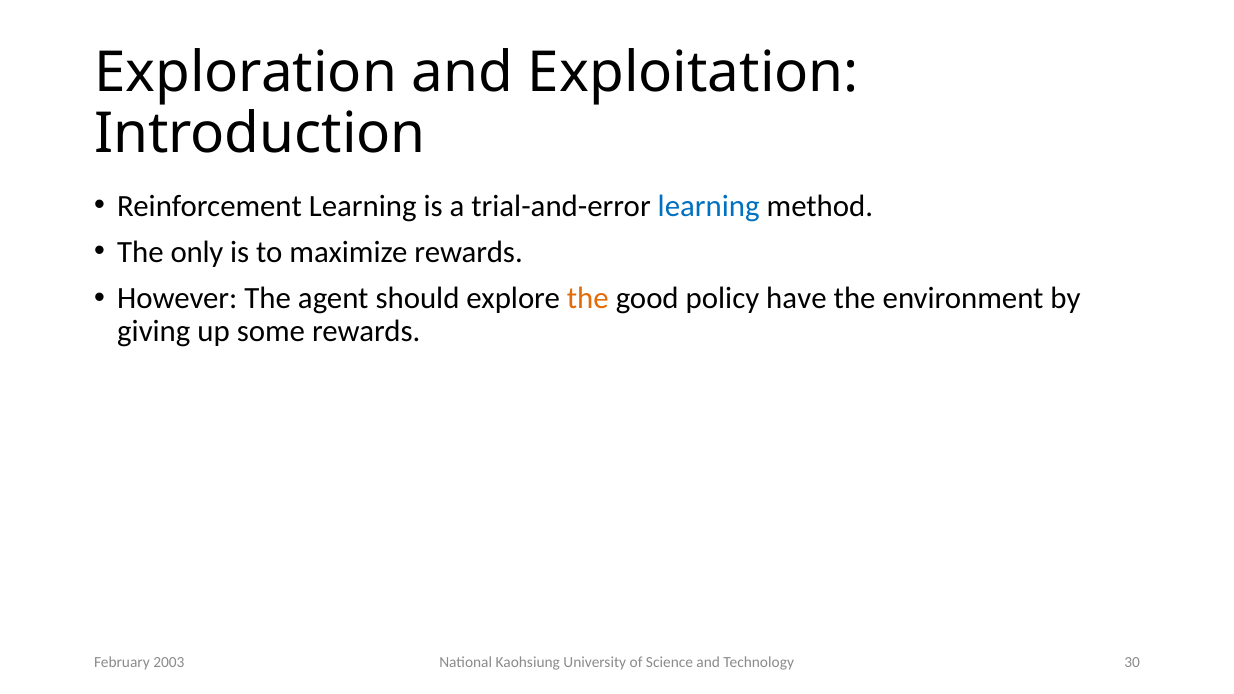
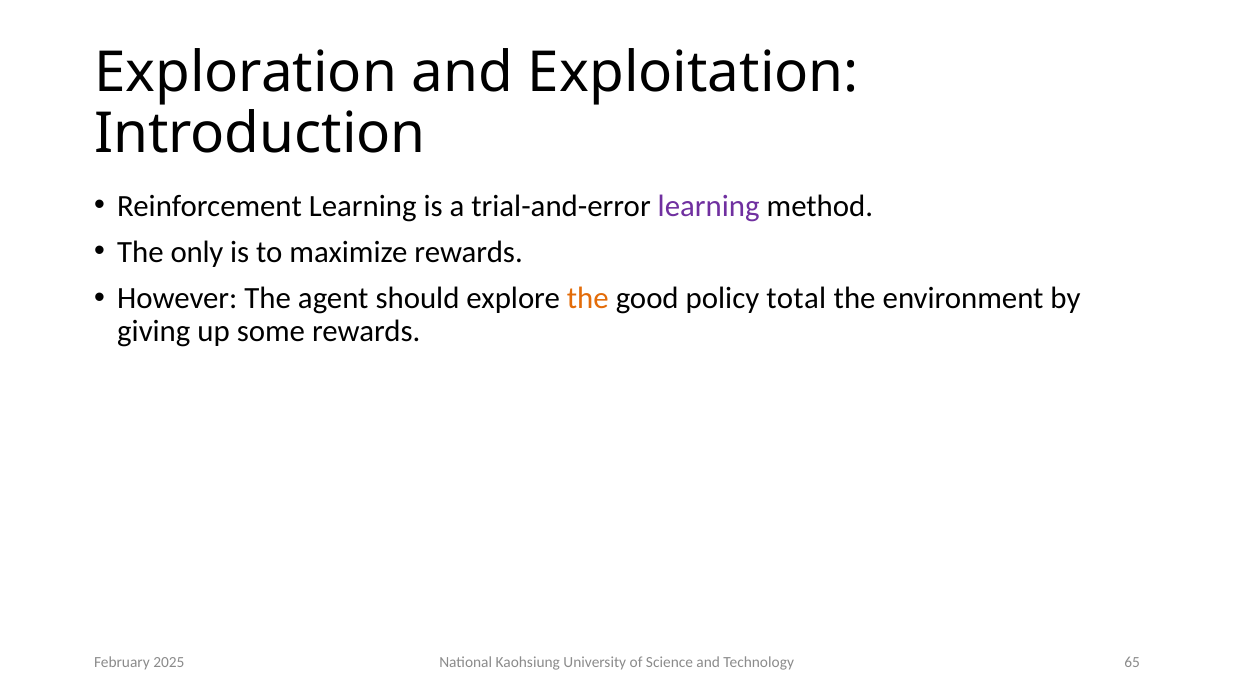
learning at (709, 206) colour: blue -> purple
have: have -> total
30: 30 -> 65
2003: 2003 -> 2025
